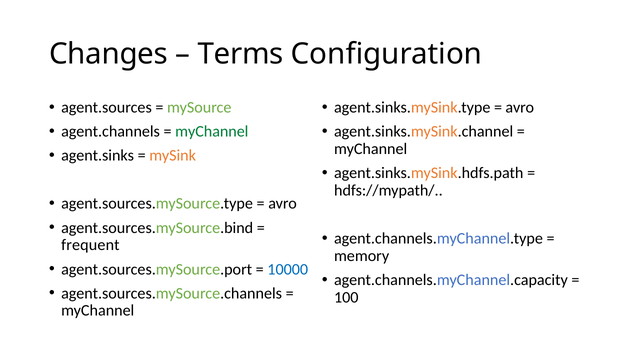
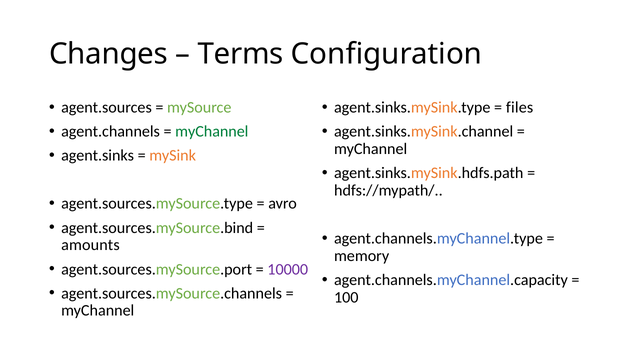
avro at (520, 107): avro -> files
frequent: frequent -> amounts
10000 colour: blue -> purple
